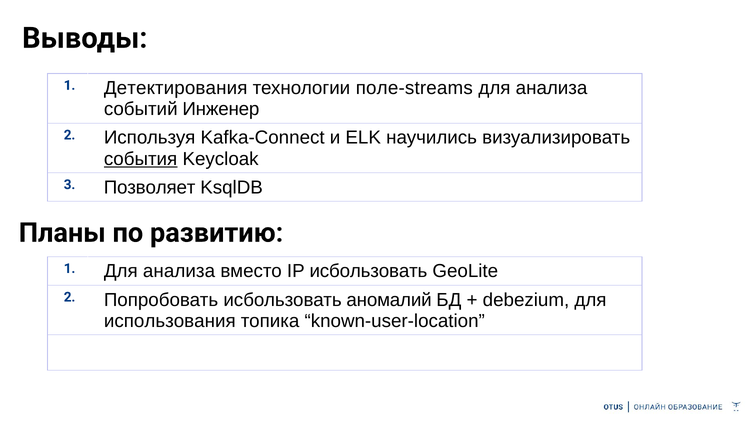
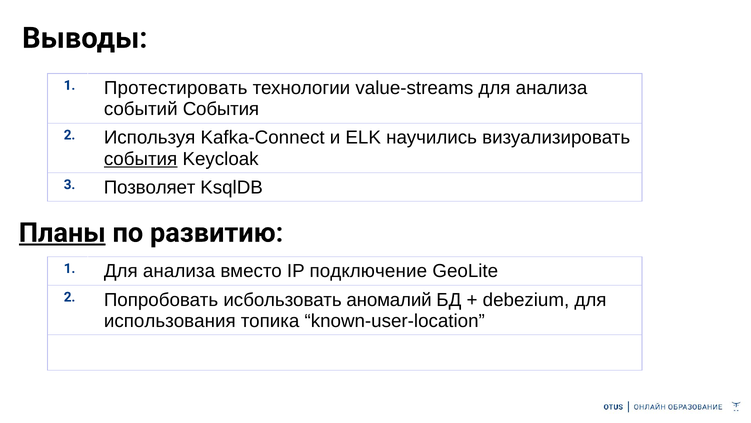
Детектирования: Детектирования -> Протестировать
поле-streams: поле-streams -> value-streams
событий Инженер: Инженер -> События
Планы underline: none -> present
IP исбользовать: исбользовать -> подключение
